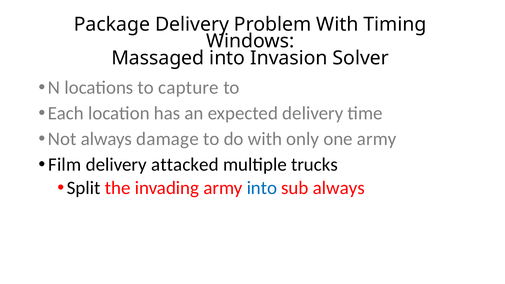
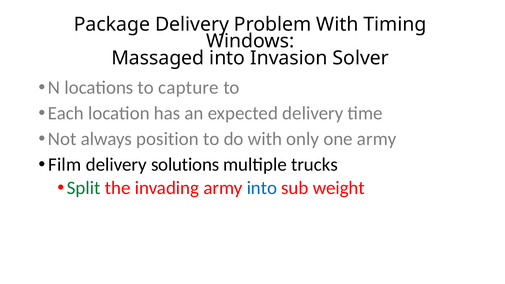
damage: damage -> position
attacked: attacked -> solutions
Split colour: black -> green
sub always: always -> weight
